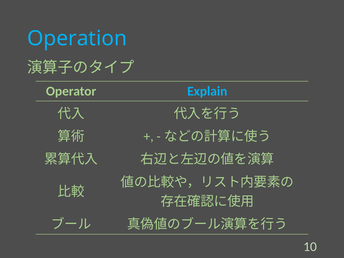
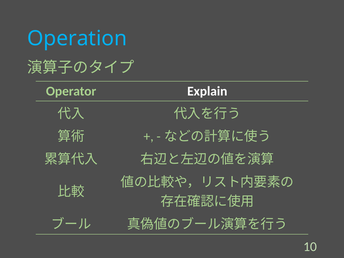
Explain colour: light blue -> white
